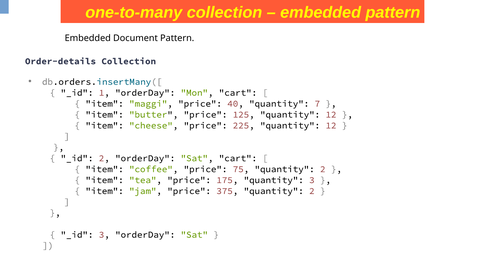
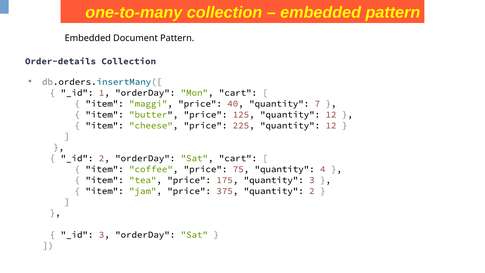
75 quantity 2: 2 -> 4
